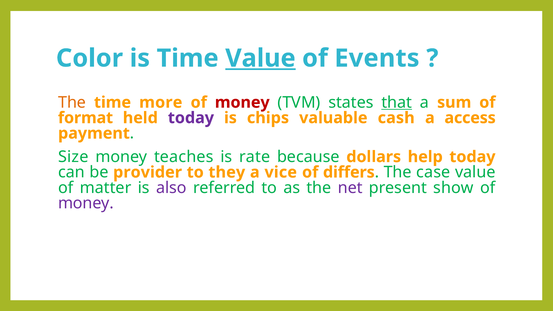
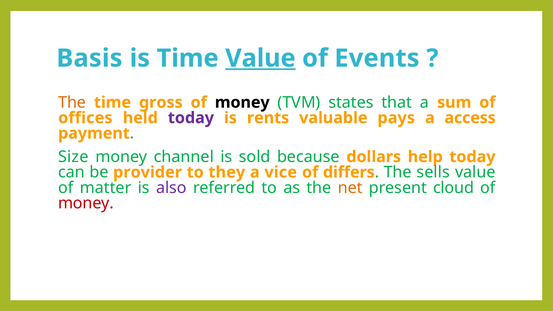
Color: Color -> Basis
more: more -> gross
money at (242, 102) colour: red -> black
that underline: present -> none
format: format -> offices
chips: chips -> rents
cash: cash -> pays
teaches: teaches -> channel
rate: rate -> sold
case: case -> sells
net colour: purple -> orange
show: show -> cloud
money at (86, 203) colour: purple -> red
